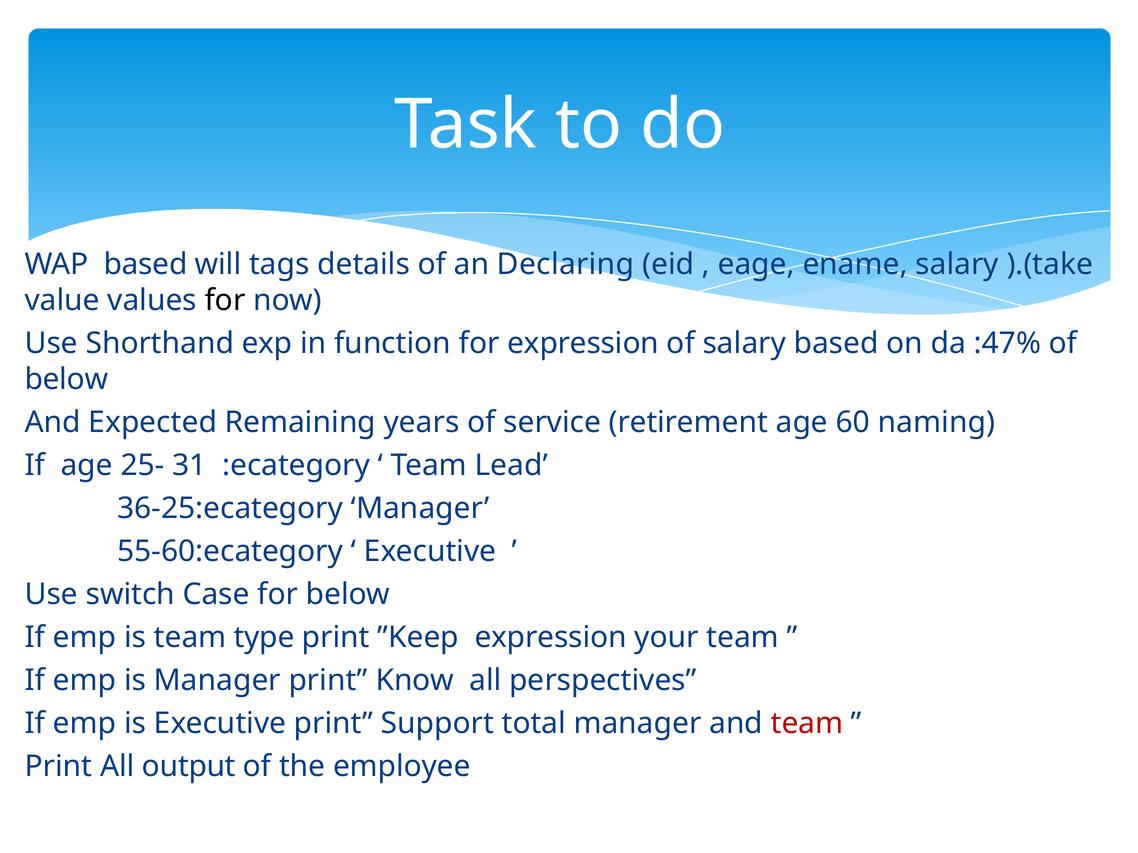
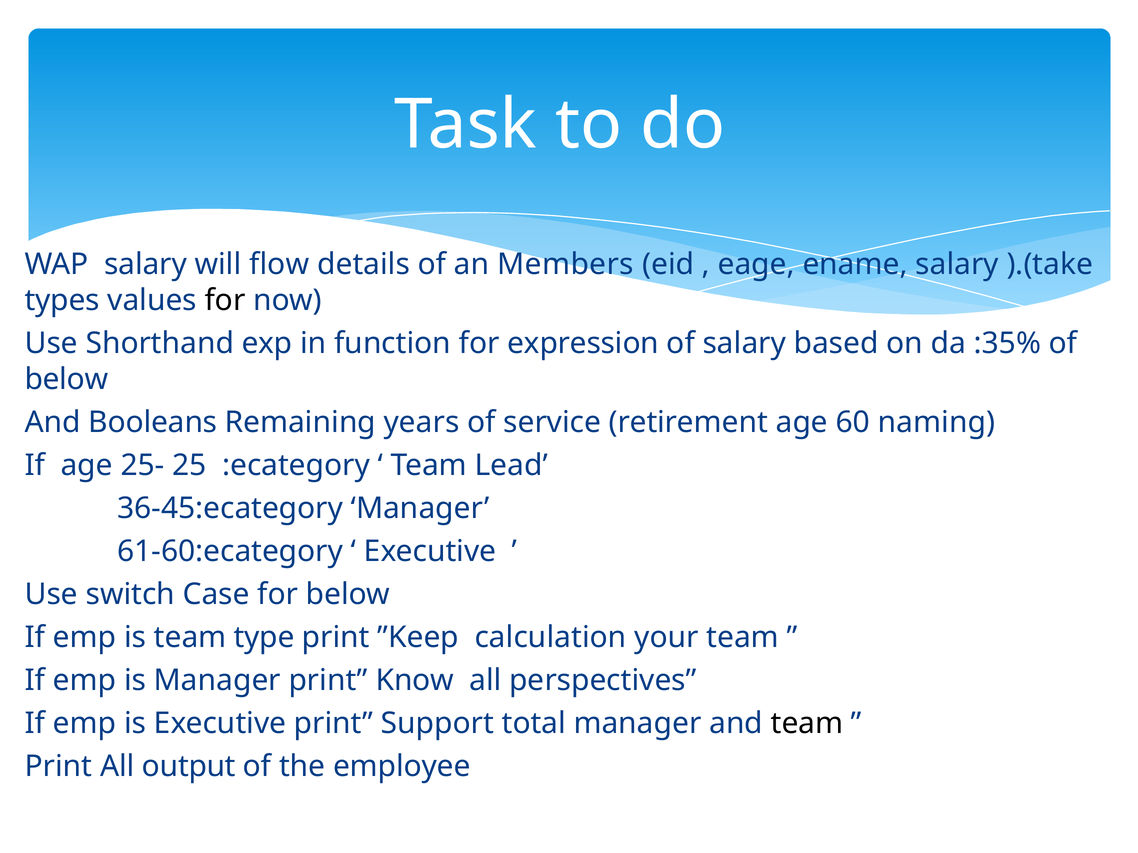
WAP based: based -> salary
tags: tags -> flow
Declaring: Declaring -> Members
value: value -> types
:47%: :47% -> :35%
Expected: Expected -> Booleans
31: 31 -> 25
36-25:ecategory: 36-25:ecategory -> 36-45:ecategory
55-60:ecategory: 55-60:ecategory -> 61-60:ecategory
”Keep expression: expression -> calculation
team at (807, 724) colour: red -> black
